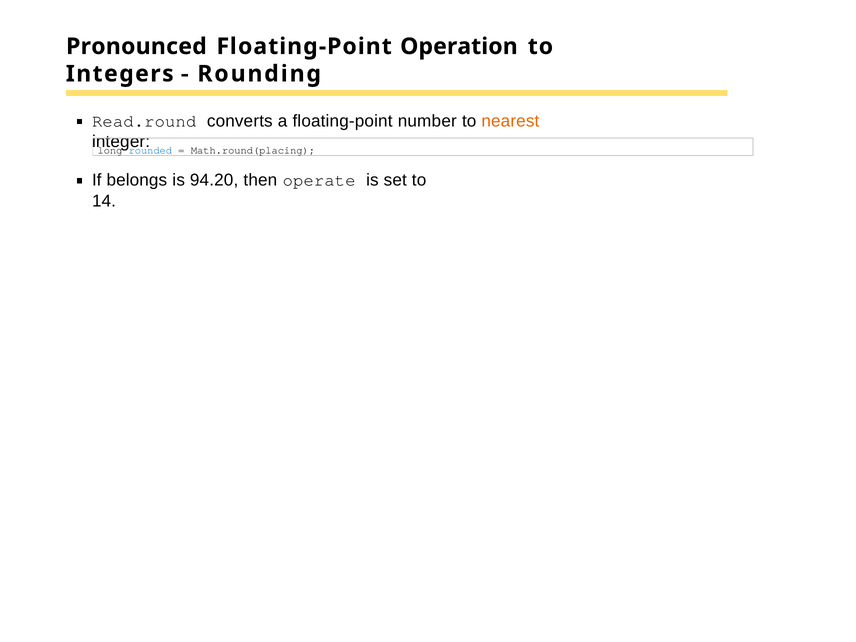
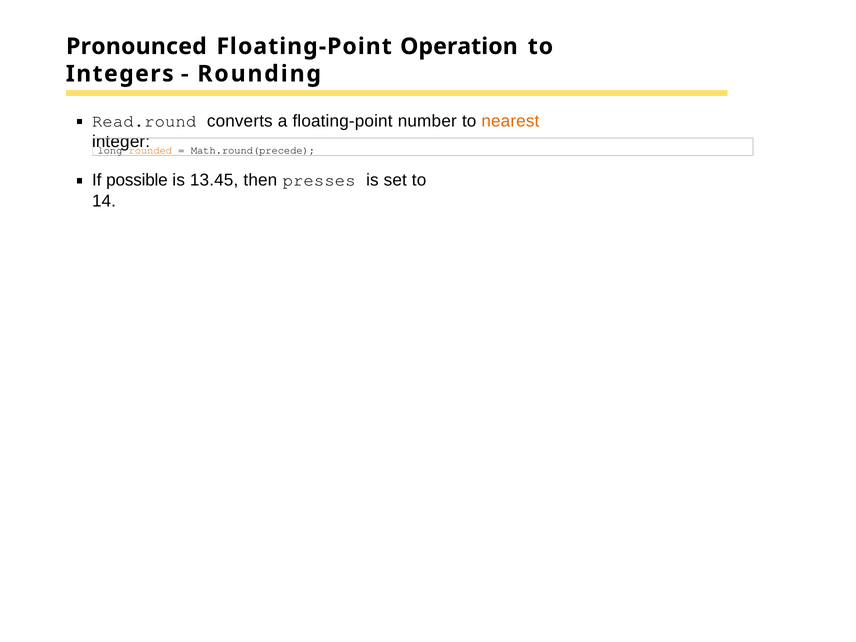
rounded colour: blue -> orange
Math.round(placing: Math.round(placing -> Math.round(precede
belongs: belongs -> possible
94.20: 94.20 -> 13.45
operate: operate -> presses
